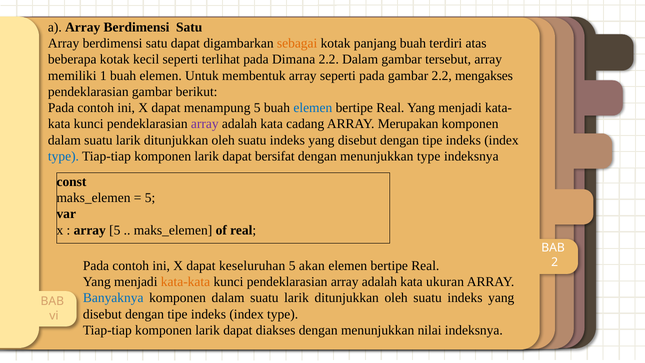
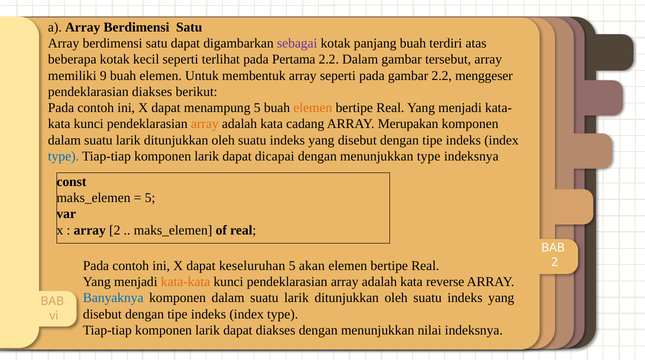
sebagai colour: orange -> purple
Dimana: Dimana -> Pertama
1: 1 -> 9
mengakses: mengakses -> menggeser
pendeklarasian gambar: gambar -> diakses
elemen at (313, 108) colour: blue -> orange
array at (205, 124) colour: purple -> orange
bersifat: bersifat -> dicapai
array 5: 5 -> 2
ukuran: ukuran -> reverse
